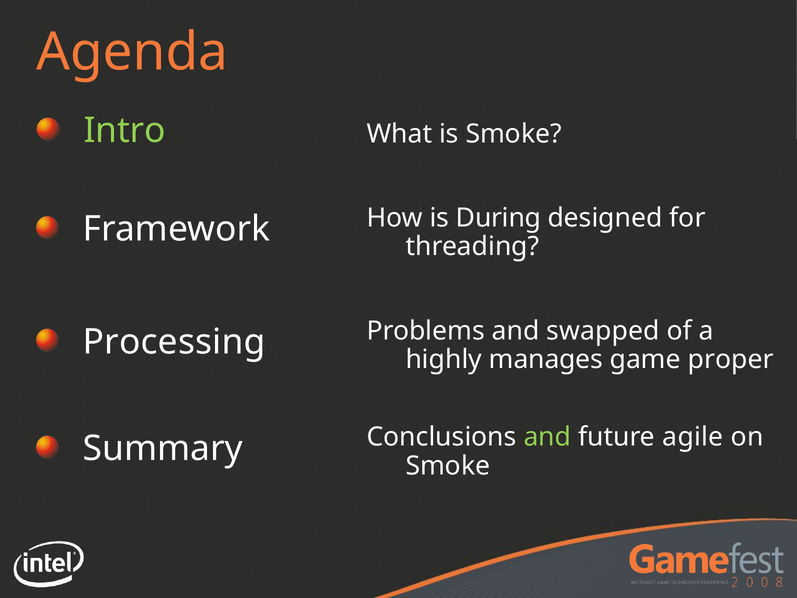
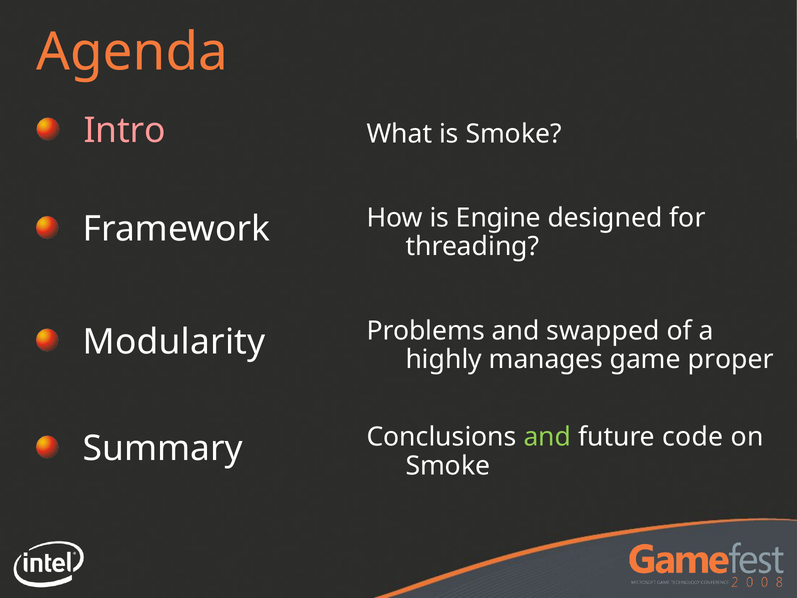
Intro colour: light green -> pink
During: During -> Engine
Processing: Processing -> Modularity
agile: agile -> code
